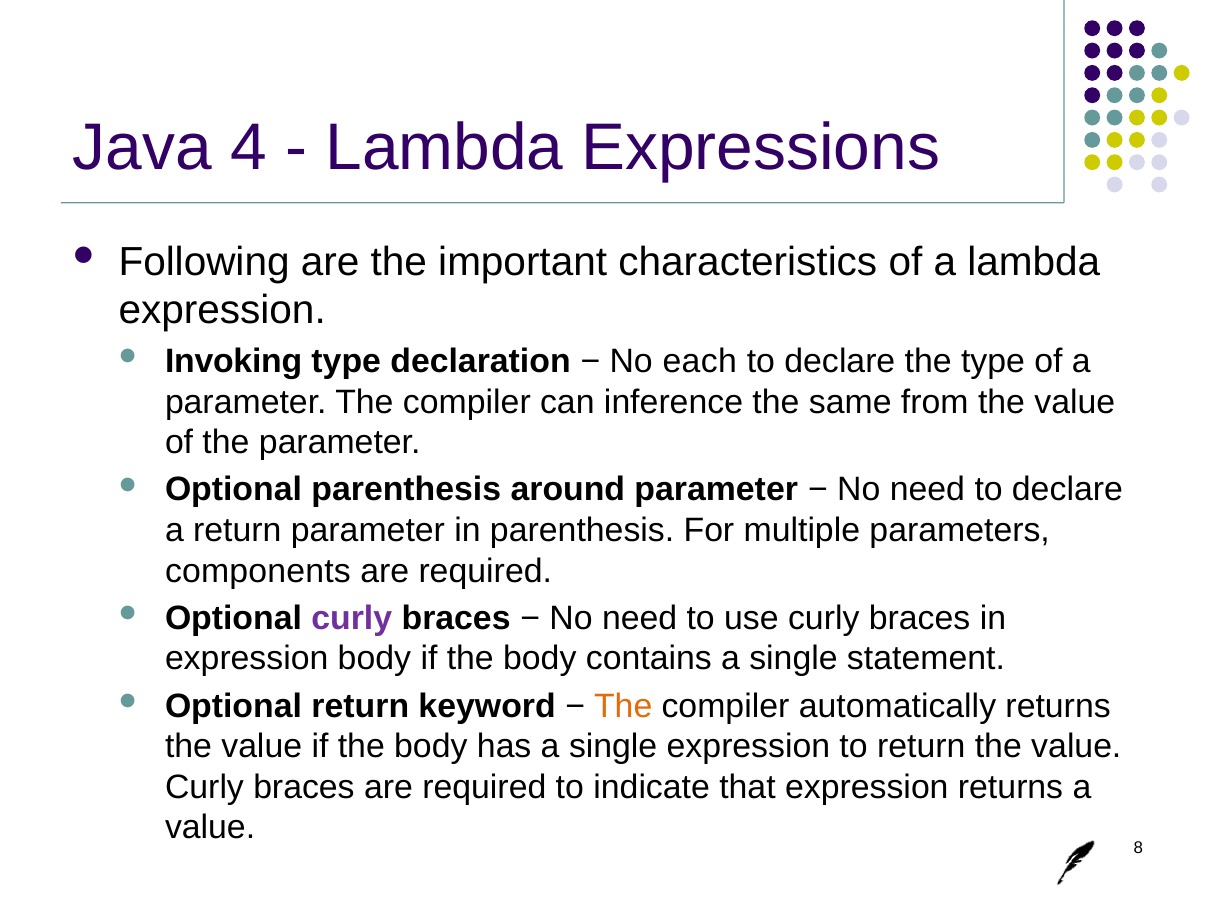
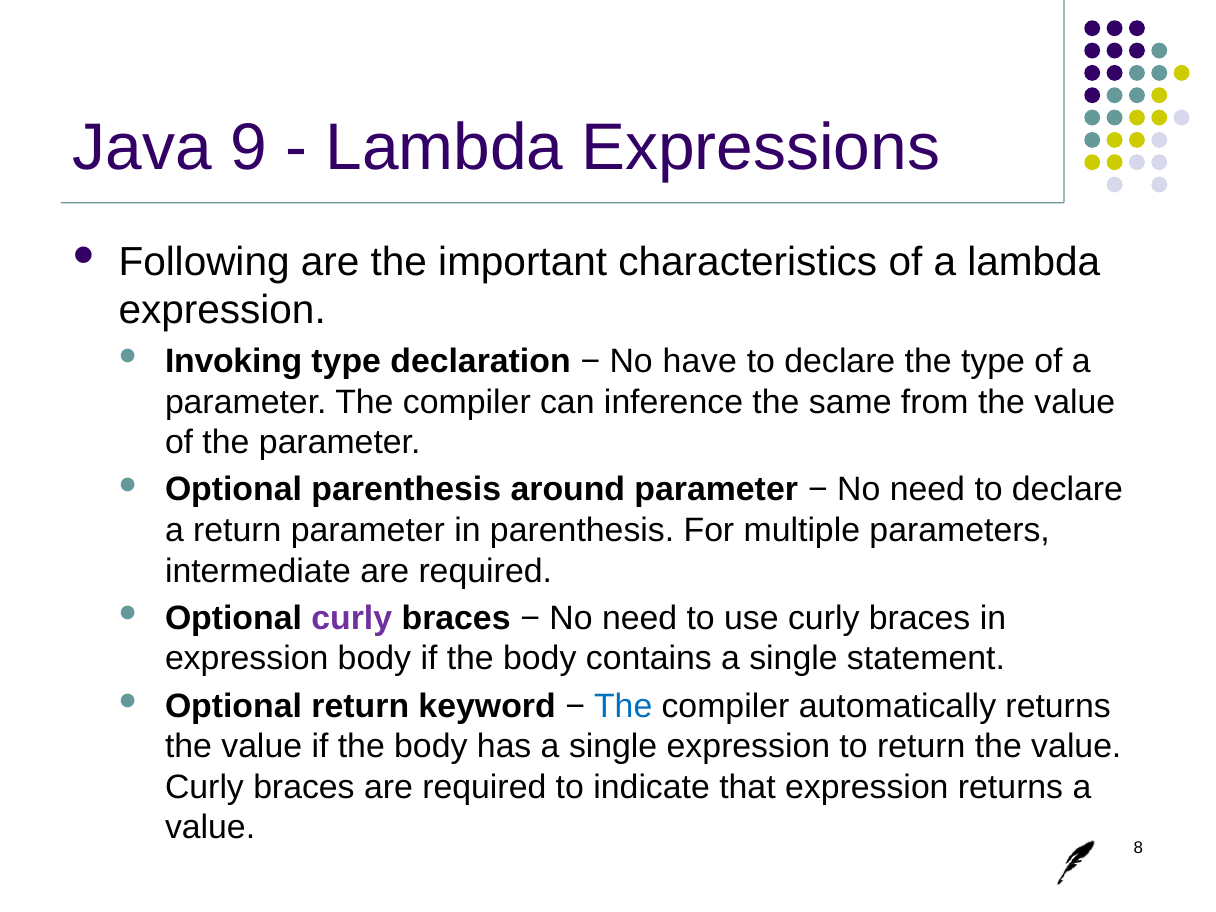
4: 4 -> 9
each: each -> have
components: components -> intermediate
The at (623, 706) colour: orange -> blue
